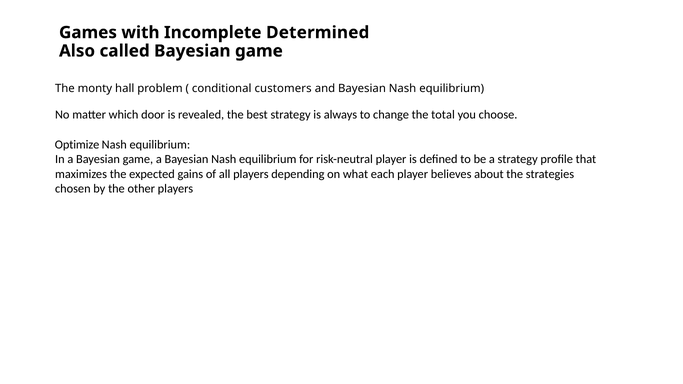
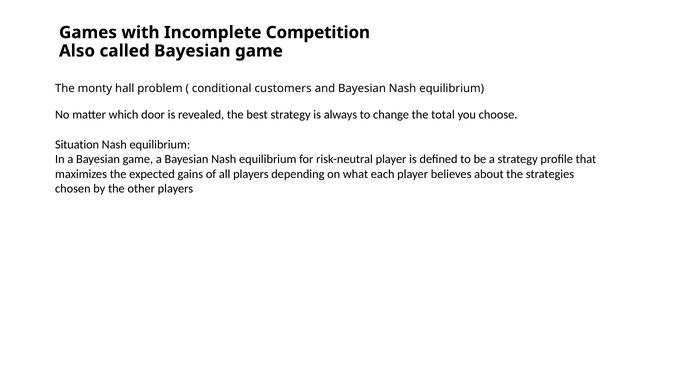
Determined: Determined -> Competition
Optimize: Optimize -> Situation
